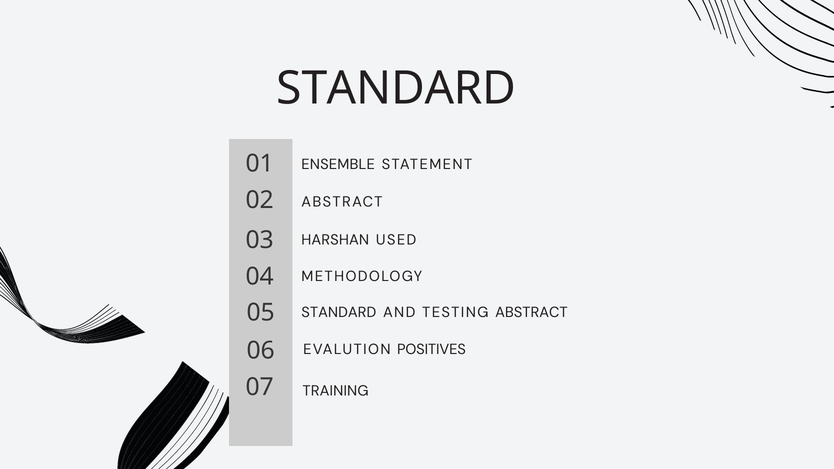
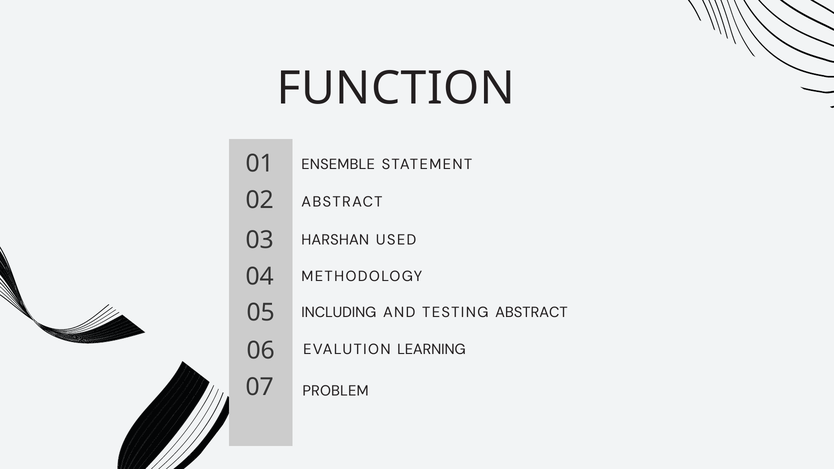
STANDARD at (396, 88): STANDARD -> FUNCTION
STANDARD at (339, 312): STANDARD -> INCLUDING
POSITIVES: POSITIVES -> LEARNING
TRAINING: TRAINING -> PROBLEM
